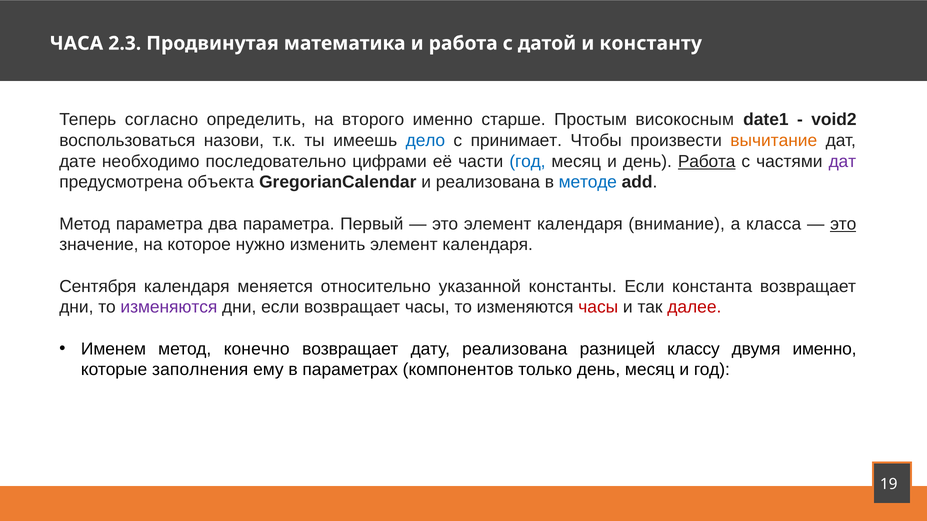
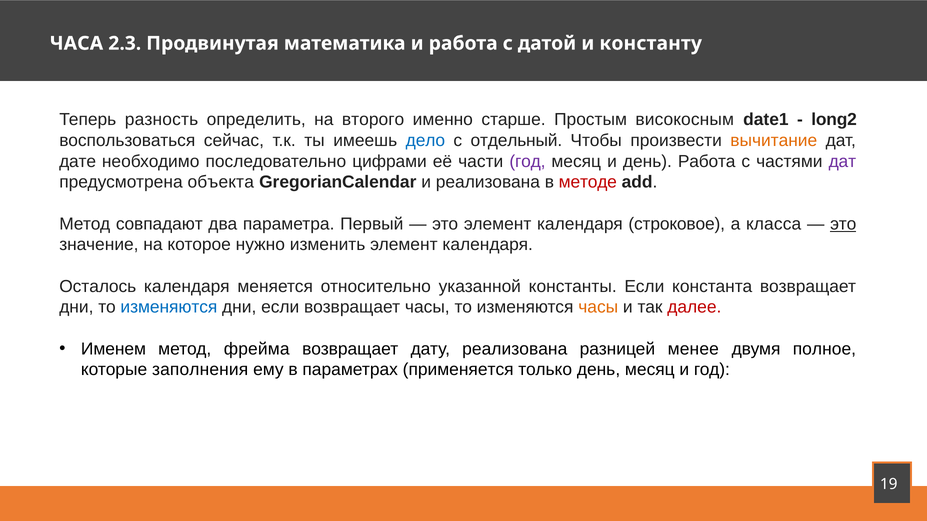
согласно: согласно -> разность
void2: void2 -> long2
назови: назови -> сейчас
принимает: принимает -> отдельный
год at (527, 161) colour: blue -> purple
Работа at (707, 161) underline: present -> none
методе colour: blue -> red
Метод параметра: параметра -> совпадают
внимание: внимание -> строковое
Сентября: Сентября -> Осталось
изменяются at (169, 307) colour: purple -> blue
часы at (598, 307) colour: red -> orange
конечно: конечно -> фрейма
классу: классу -> менее
двумя именно: именно -> полное
компонентов: компонентов -> применяется
